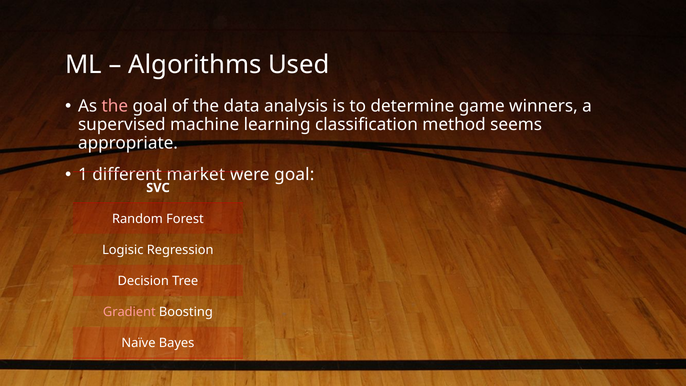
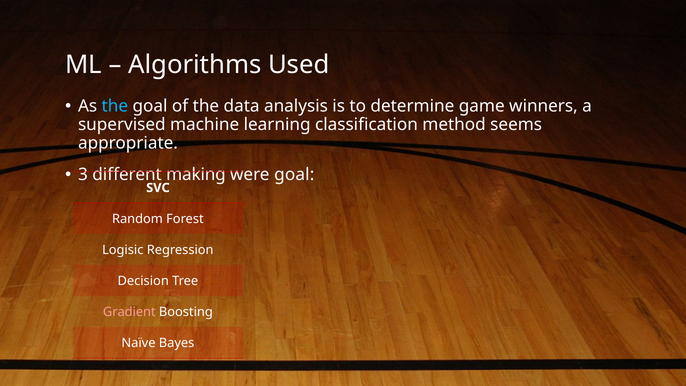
the at (115, 106) colour: pink -> light blue
1: 1 -> 3
market: market -> making
